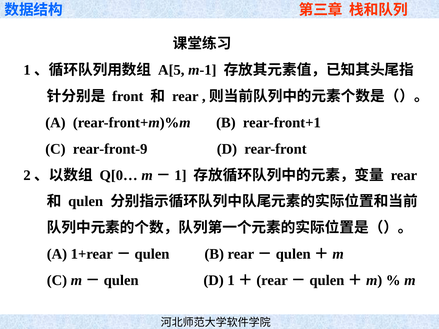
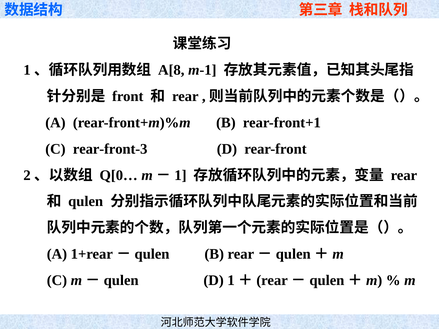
A[5: A[5 -> A[8
rear-front-9: rear-front-9 -> rear-front-3
